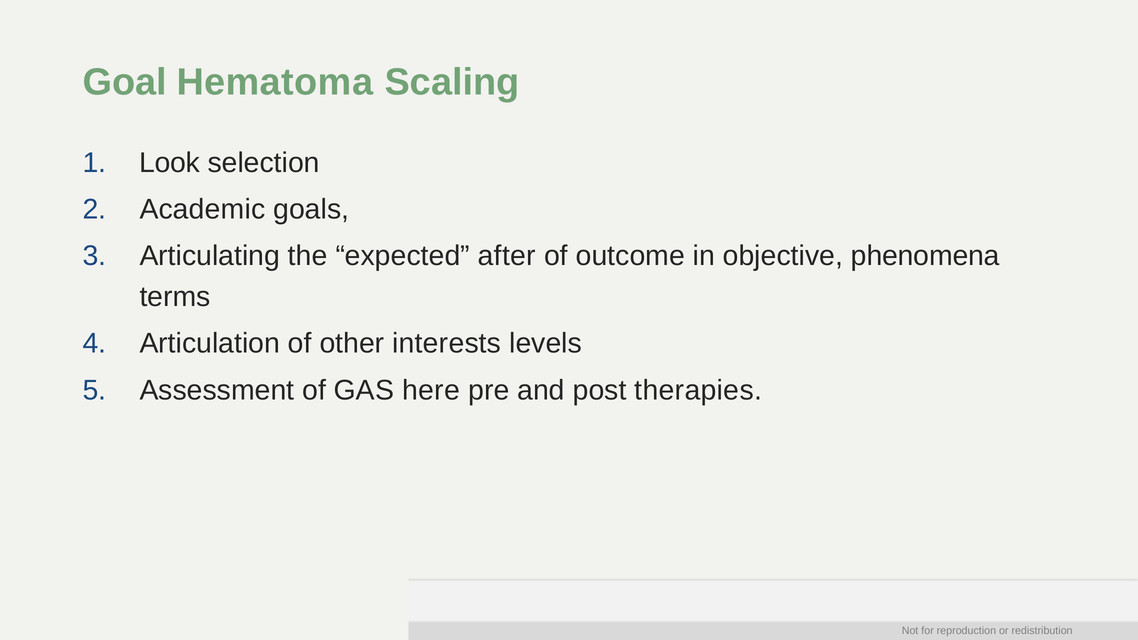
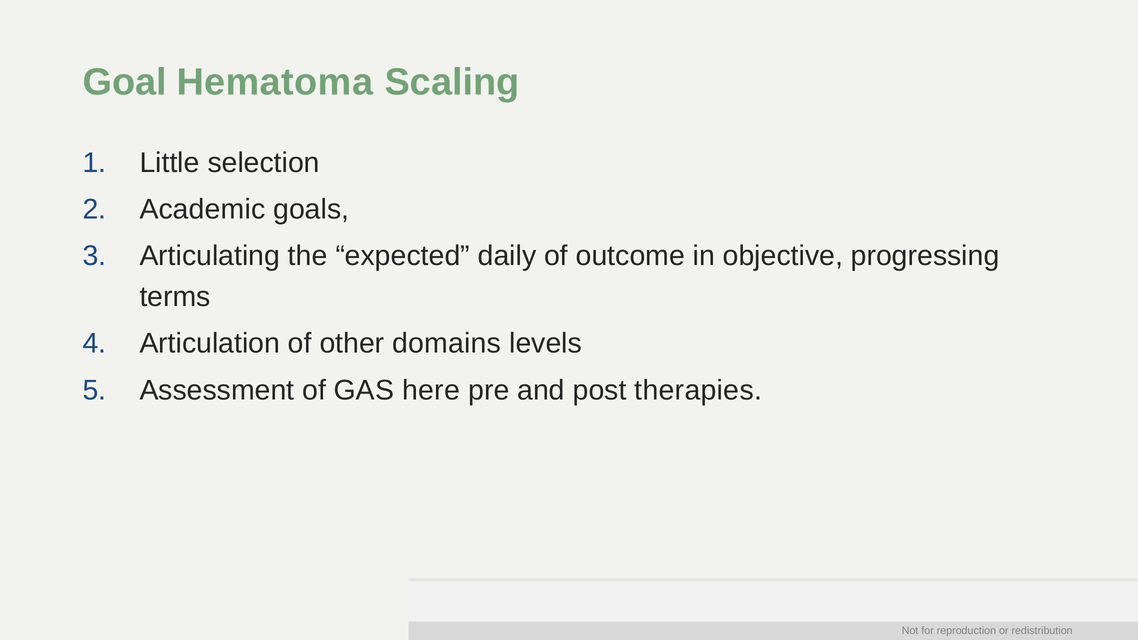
Look: Look -> Little
after: after -> daily
phenomena: phenomena -> progressing
interests: interests -> domains
